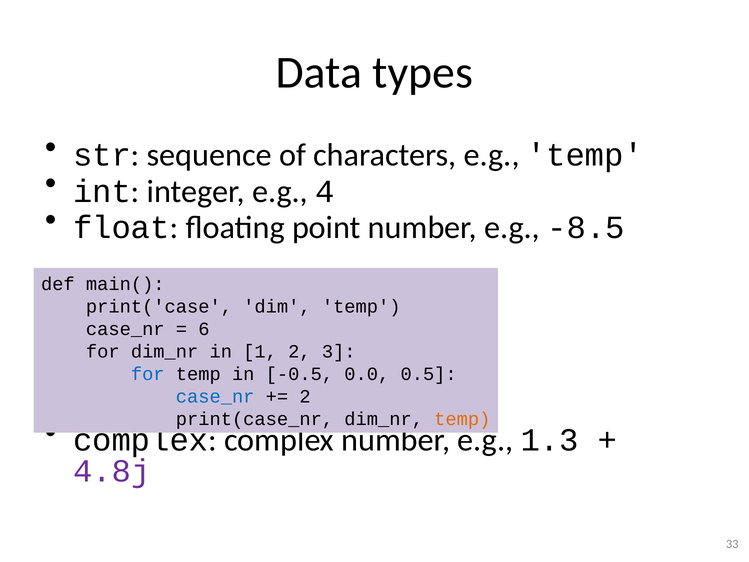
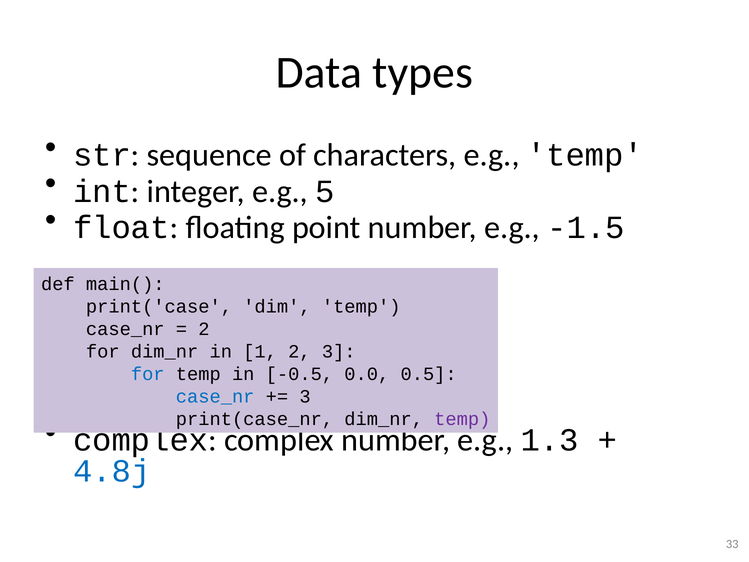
4: 4 -> 5
-8.5: -8.5 -> -1.5
6 at (204, 329): 6 -> 2
2 at (305, 396): 2 -> 3
temp at (462, 419) colour: orange -> purple
4.8j colour: purple -> blue
